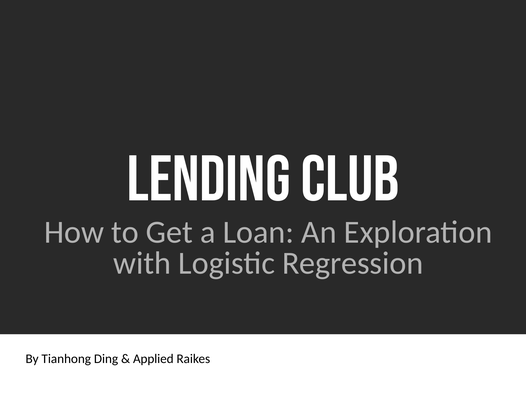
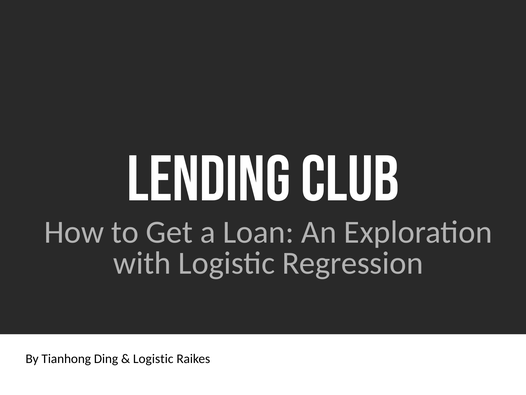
Applied at (153, 358): Applied -> Logistic
